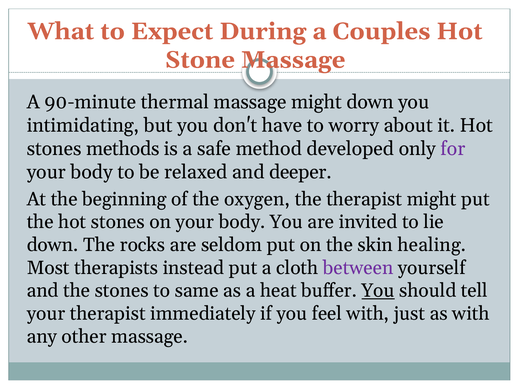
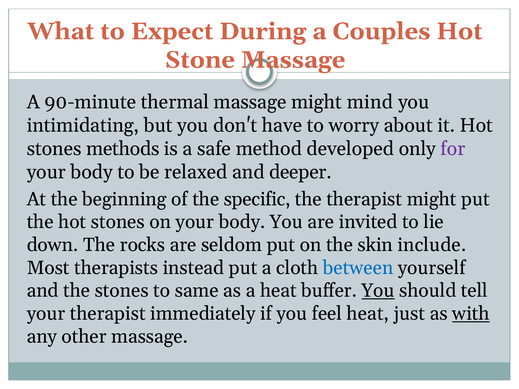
might down: down -> mind
oxygen: oxygen -> specific
healing: healing -> include
between colour: purple -> blue
feel with: with -> heat
with at (471, 314) underline: none -> present
